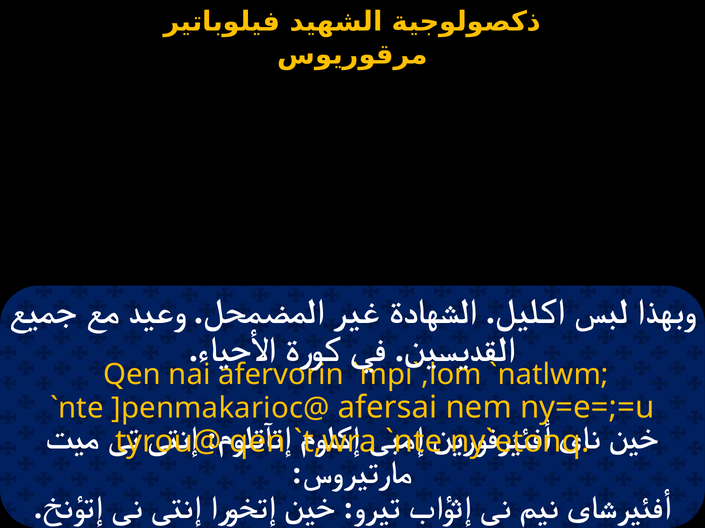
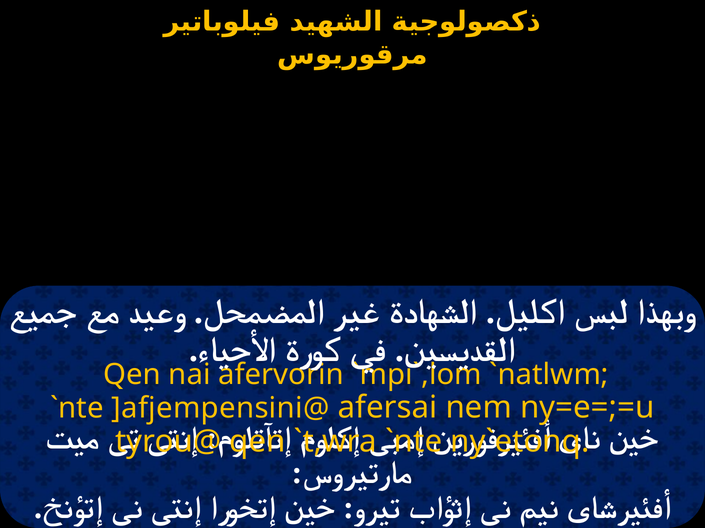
]penmakarioc@: ]penmakarioc@ -> ]afjempensini@
